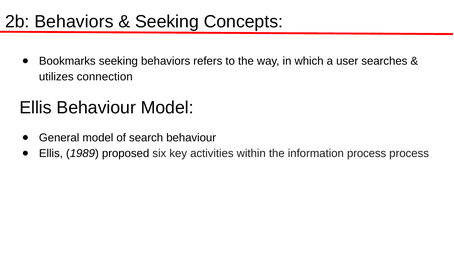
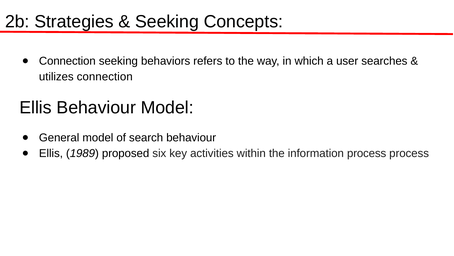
2b Behaviors: Behaviors -> Strategies
Bookmarks at (67, 61): Bookmarks -> Connection
